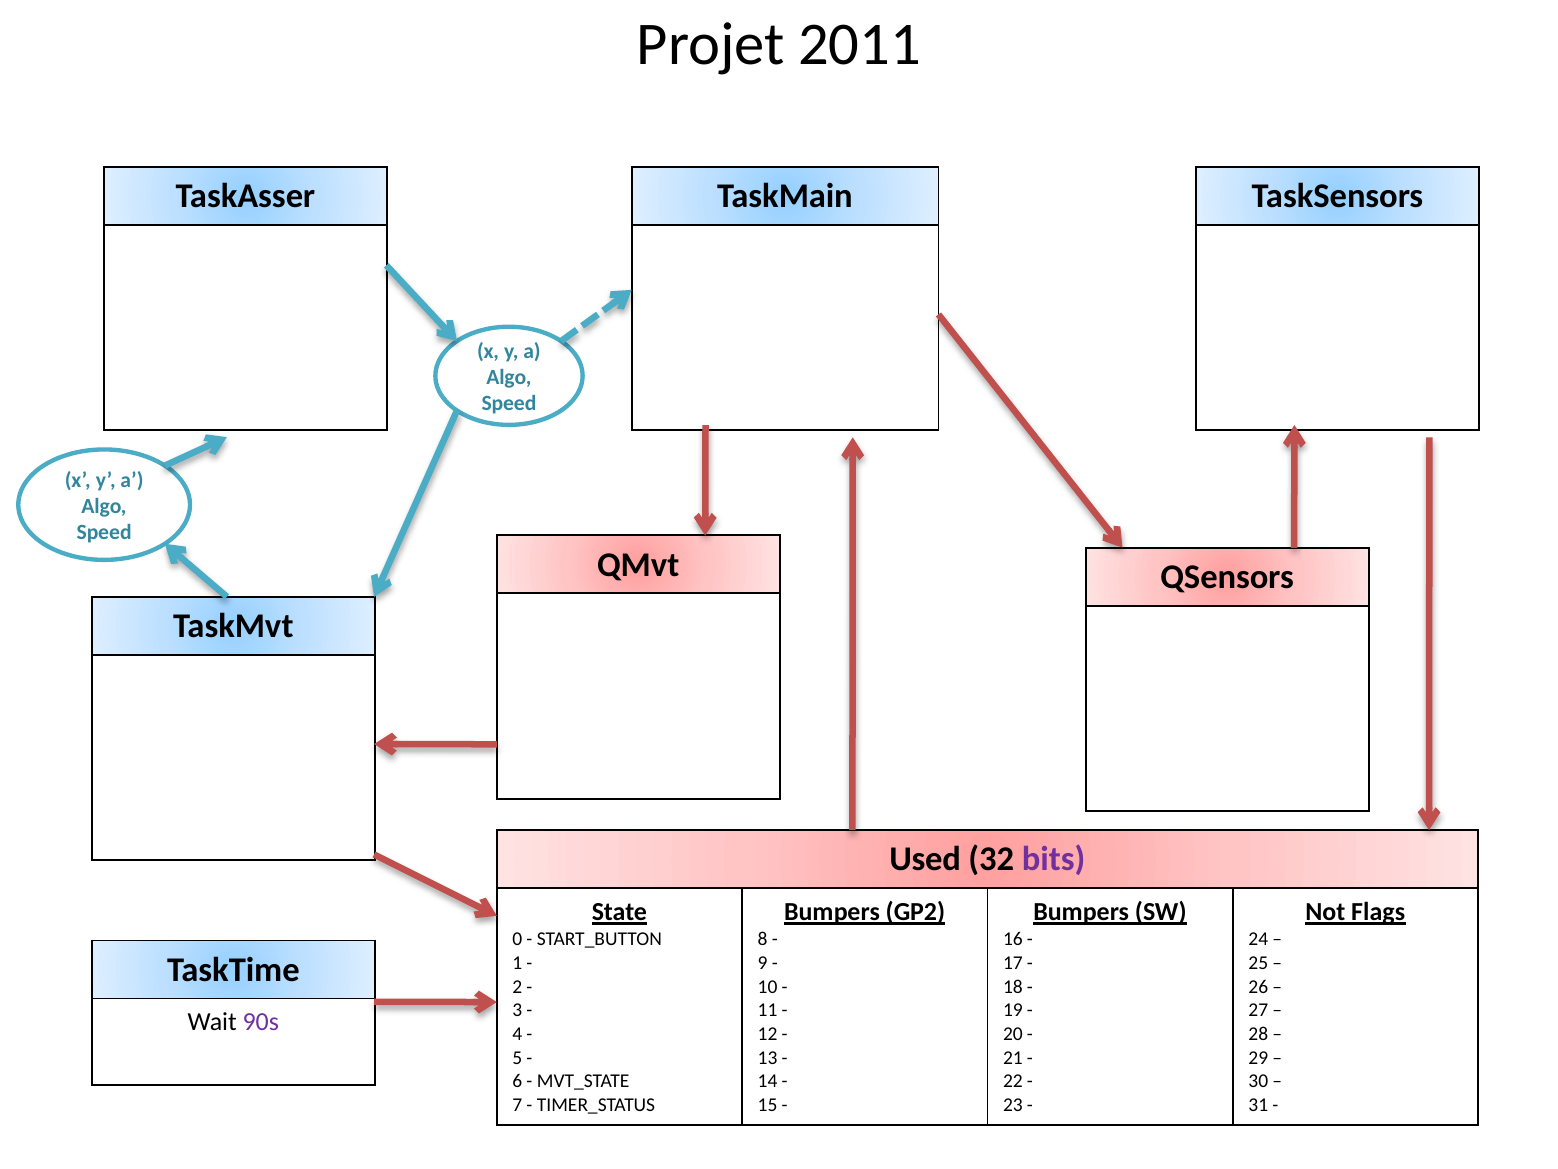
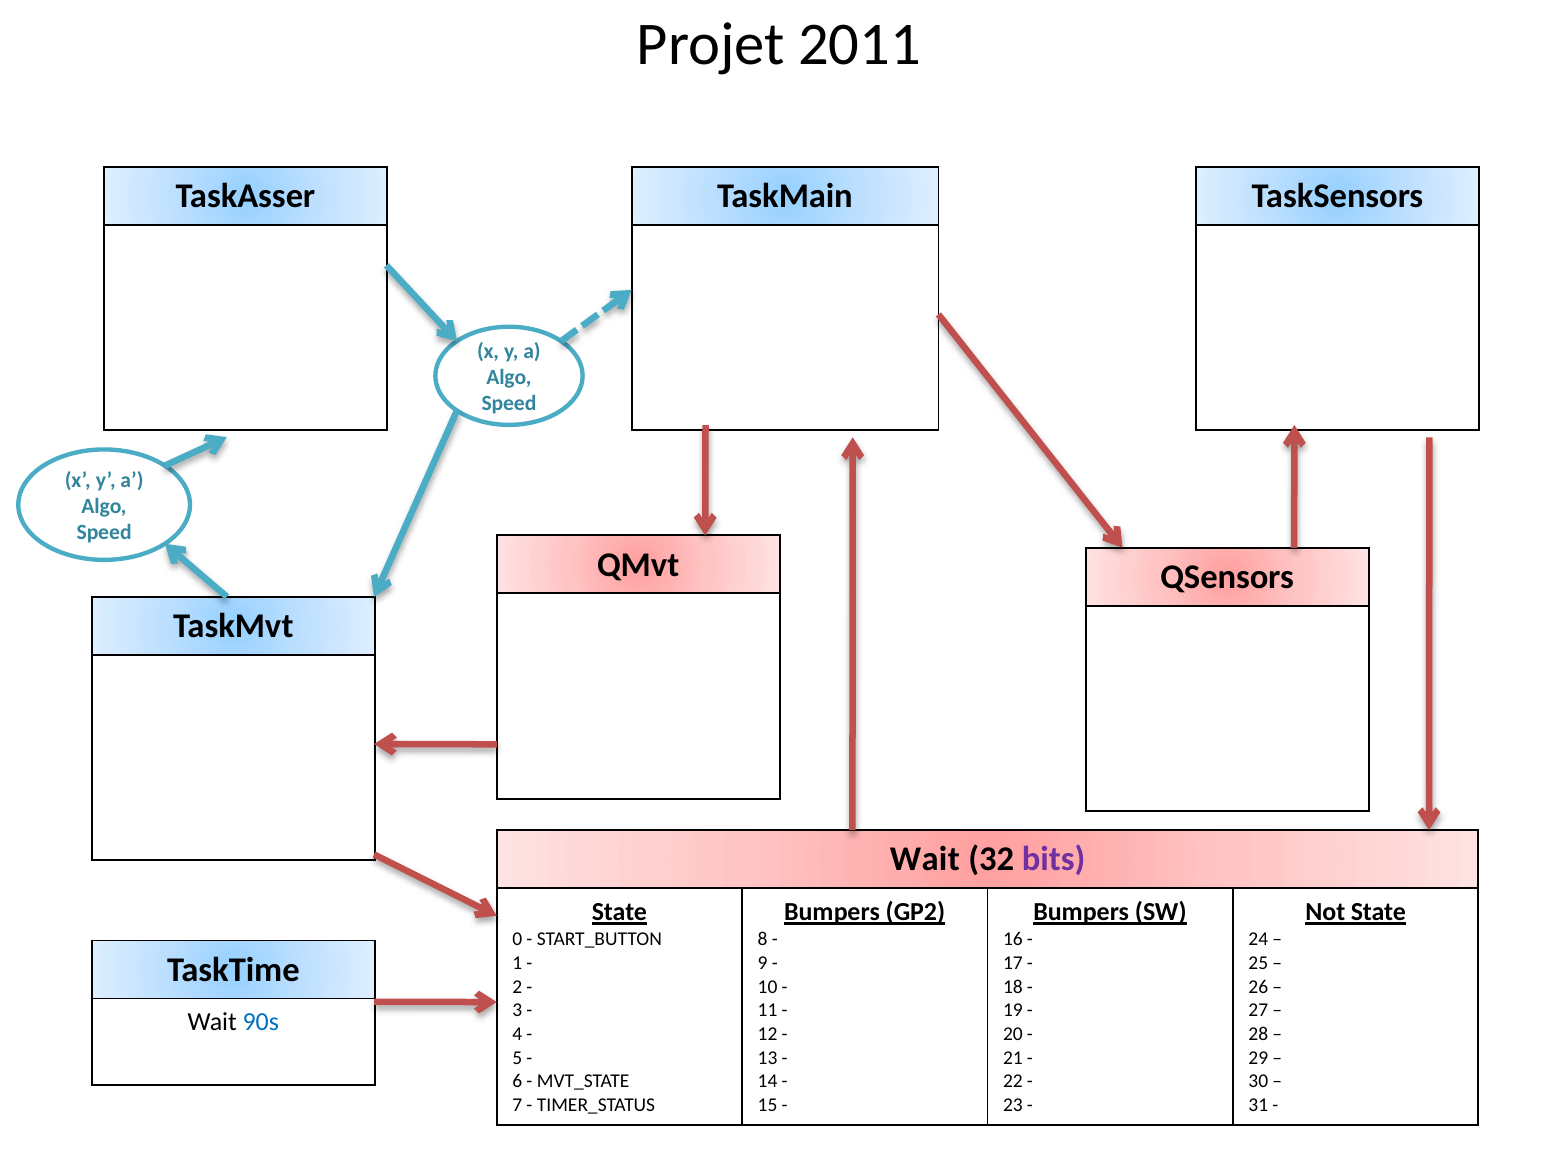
Used at (925, 859): Used -> Wait
Not Flags: Flags -> State
90s colour: purple -> blue
